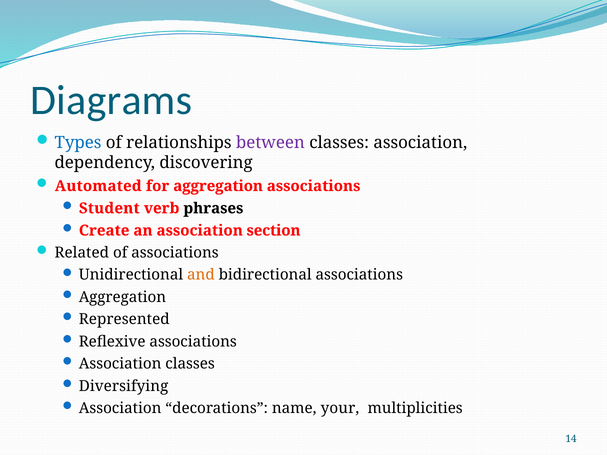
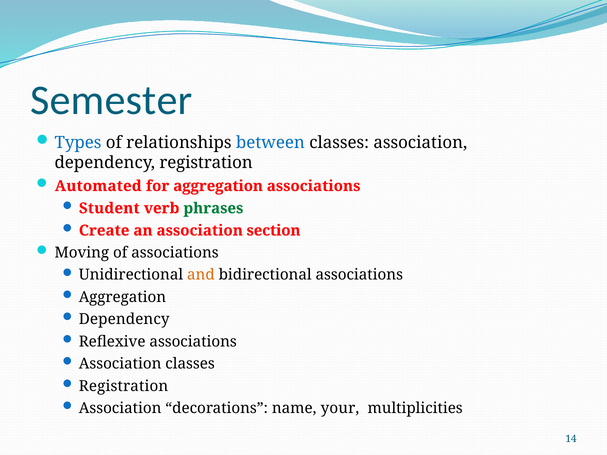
Diagrams: Diagrams -> Semester
between colour: purple -> blue
dependency discovering: discovering -> registration
phrases colour: black -> green
Related: Related -> Moving
Represented at (124, 320): Represented -> Dependency
Diversifying at (124, 386): Diversifying -> Registration
